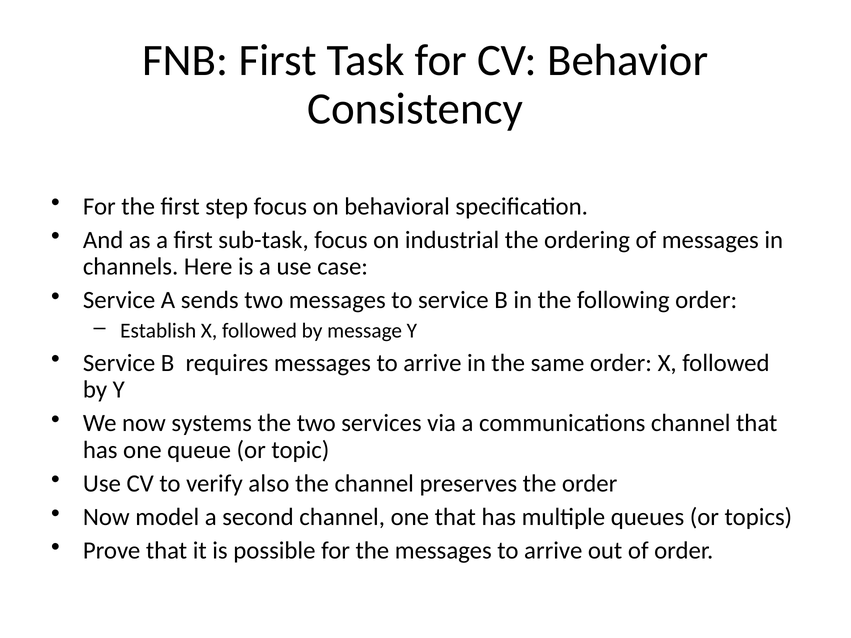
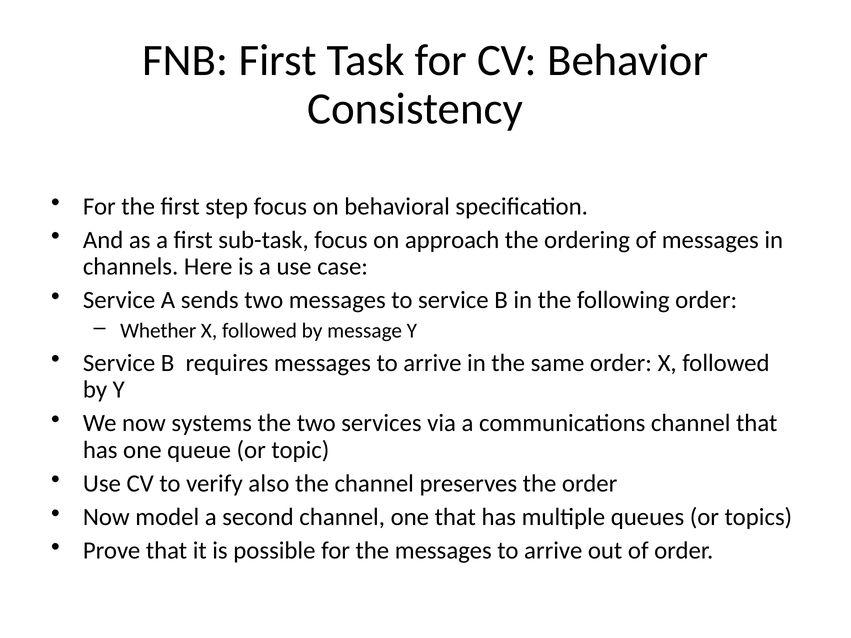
industrial: industrial -> approach
Establish: Establish -> Whether
